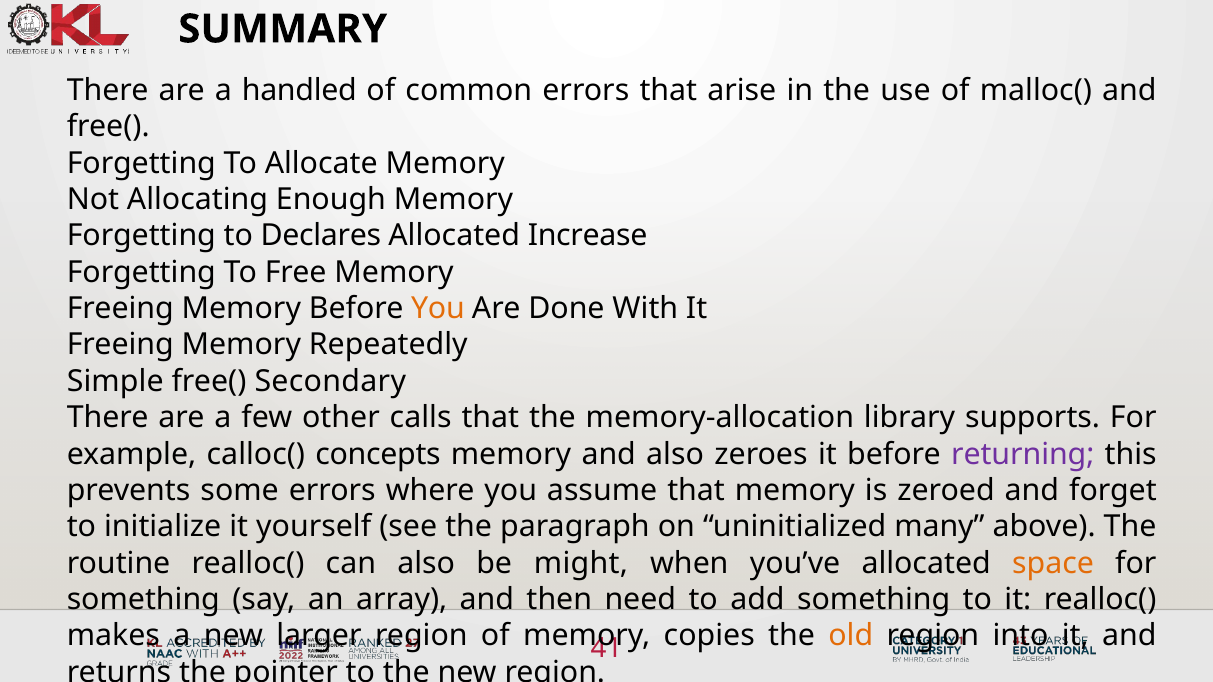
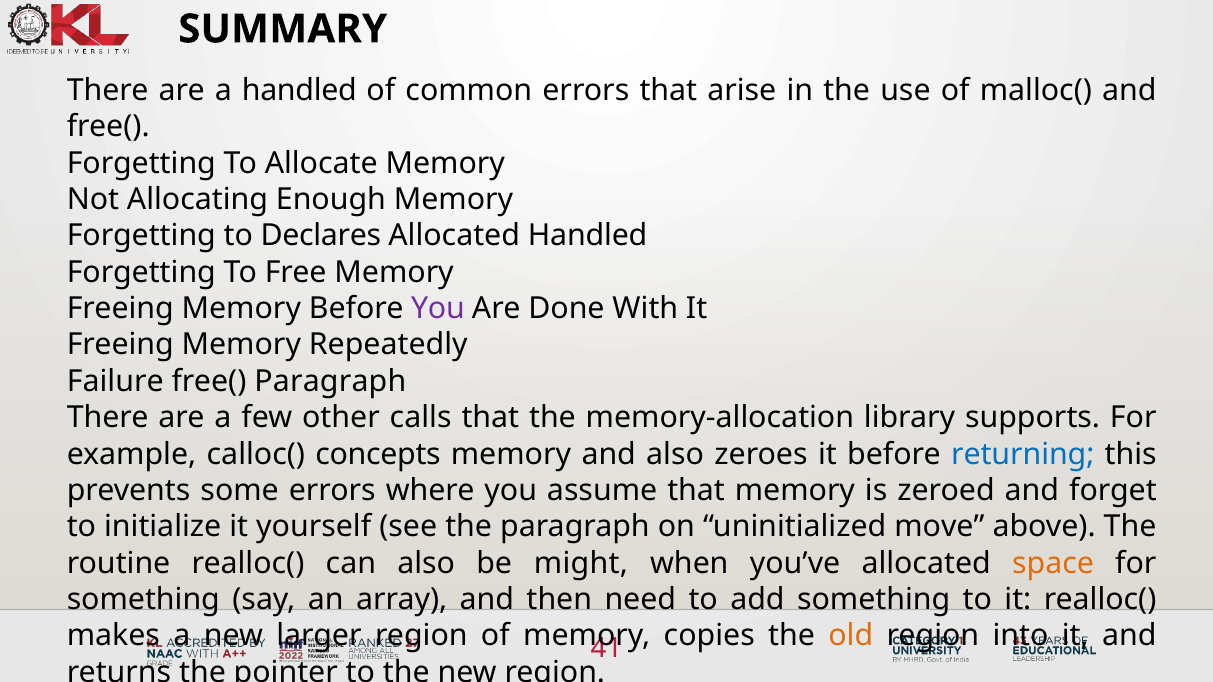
Allocated Increase: Increase -> Handled
You at (438, 309) colour: orange -> purple
Simple: Simple -> Failure
free( Secondary: Secondary -> Paragraph
returning colour: purple -> blue
many: many -> move
